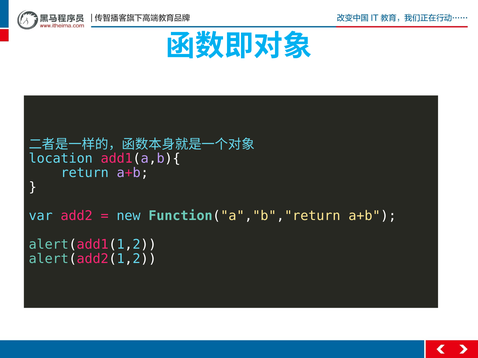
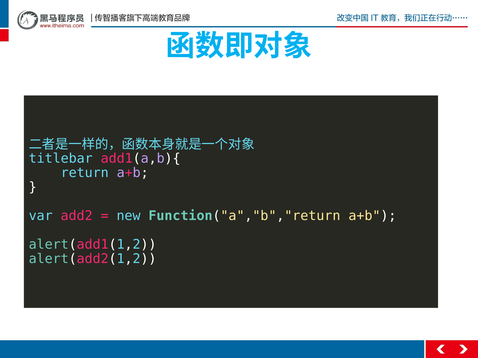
location: location -> titlebar
